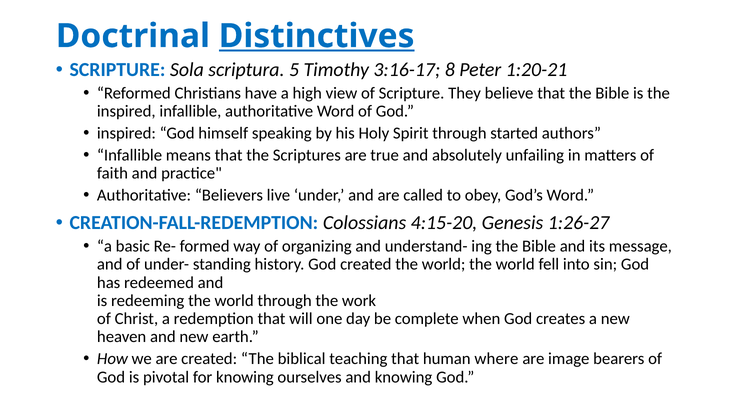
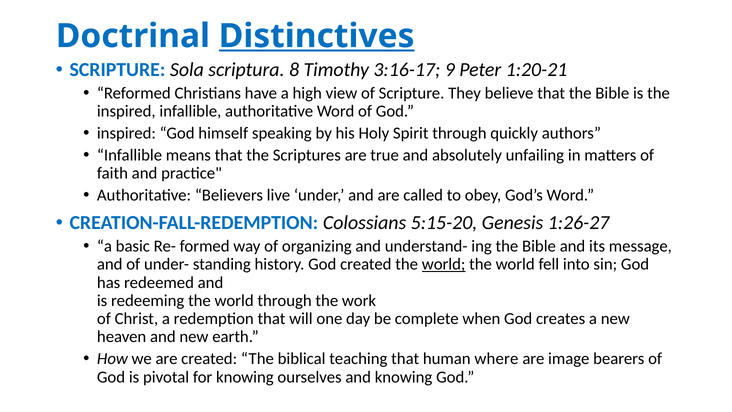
5: 5 -> 8
8: 8 -> 9
started: started -> quickly
4:15-20: 4:15-20 -> 5:15-20
world at (444, 264) underline: none -> present
